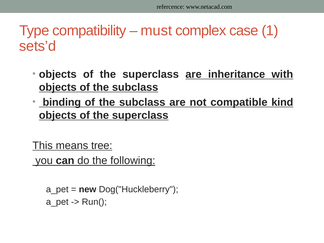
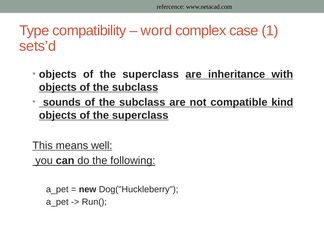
must: must -> word
binding: binding -> sounds
tree: tree -> well
